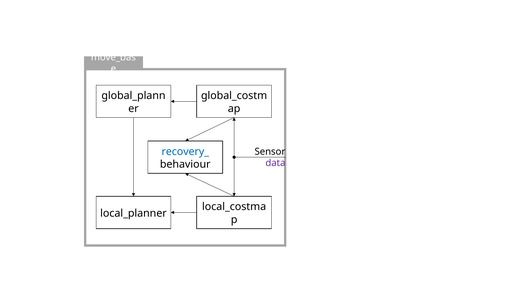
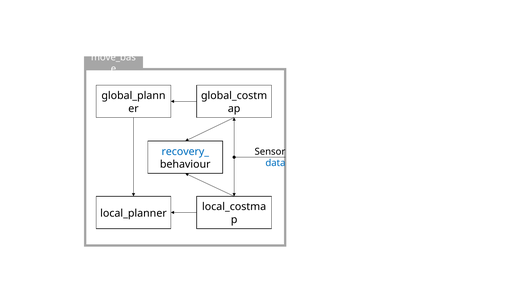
data colour: purple -> blue
